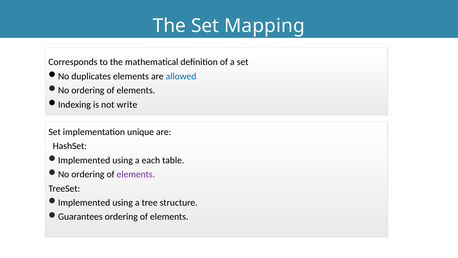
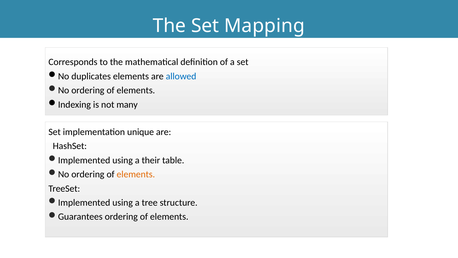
write: write -> many
each: each -> their
elements at (136, 174) colour: purple -> orange
